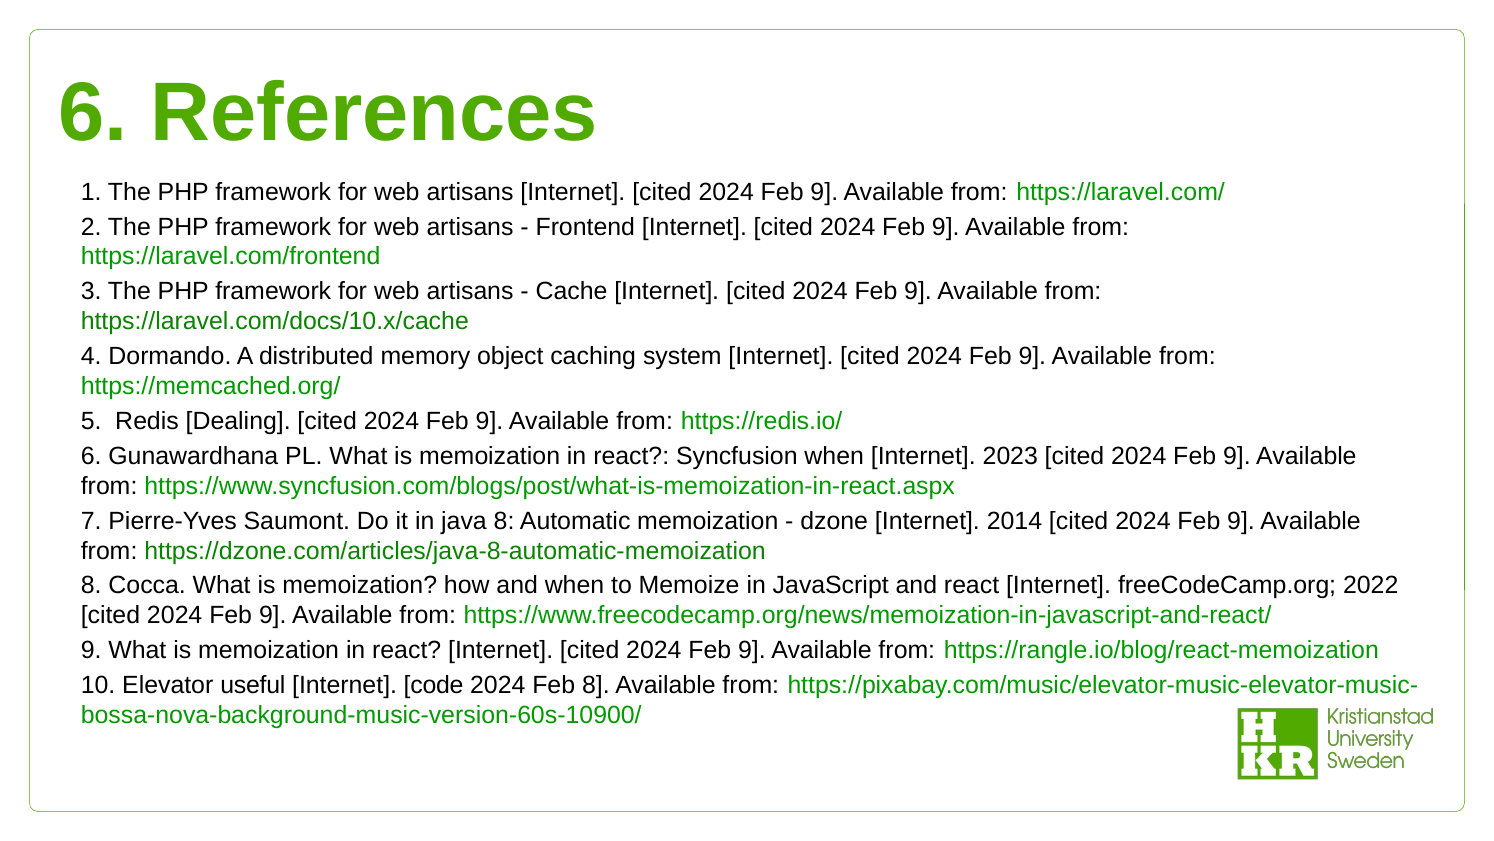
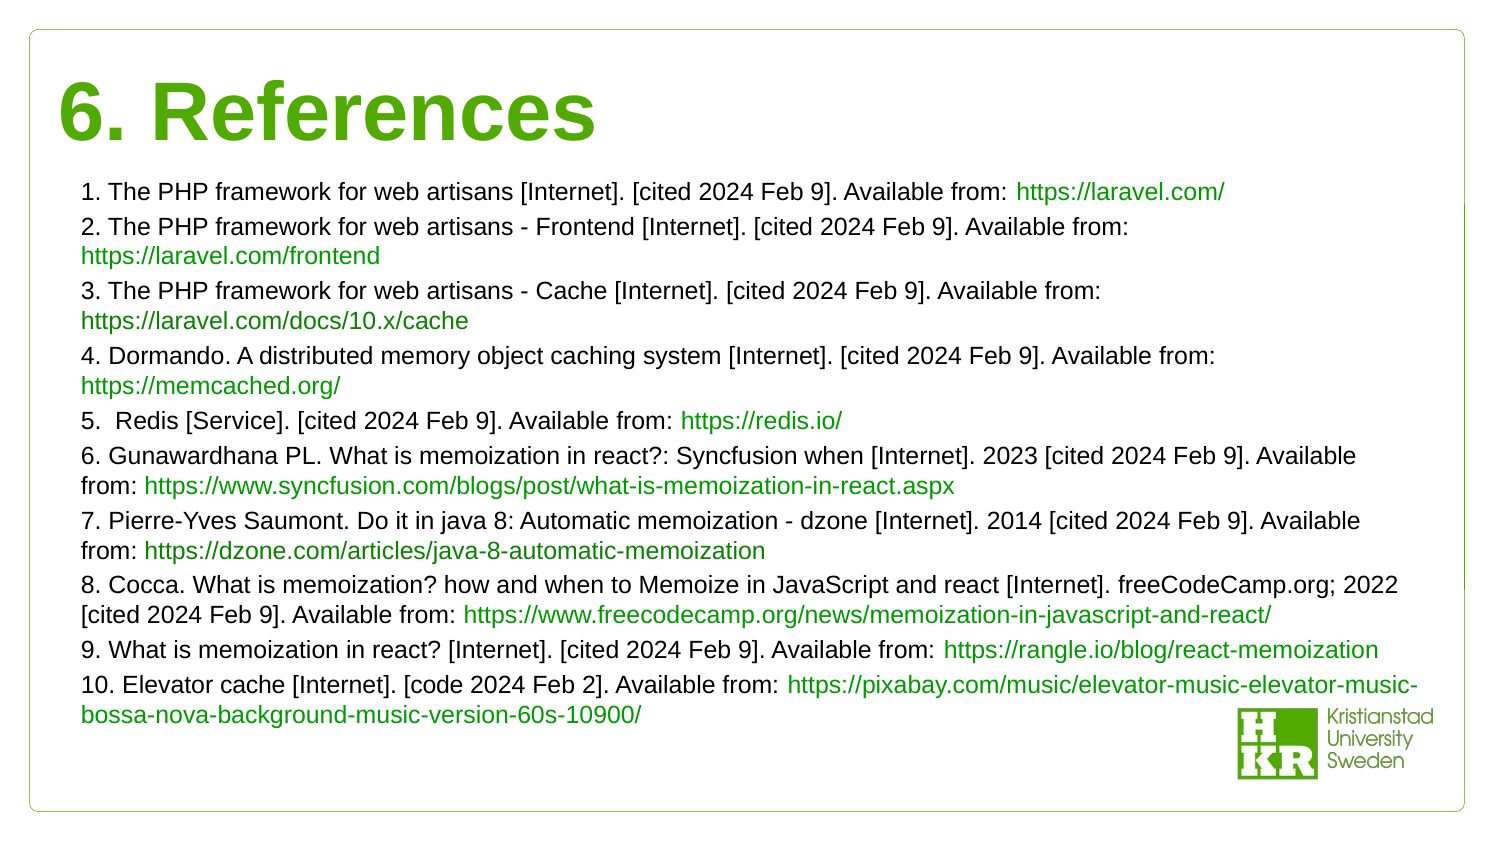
Dealing: Dealing -> Service
Elevator useful: useful -> cache
Feb 8: 8 -> 2
